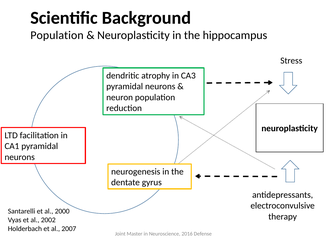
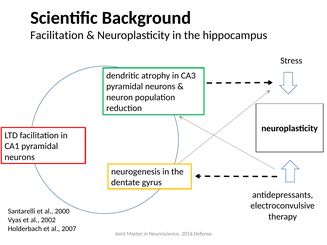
Population at (57, 35): Population -> Facilitation
